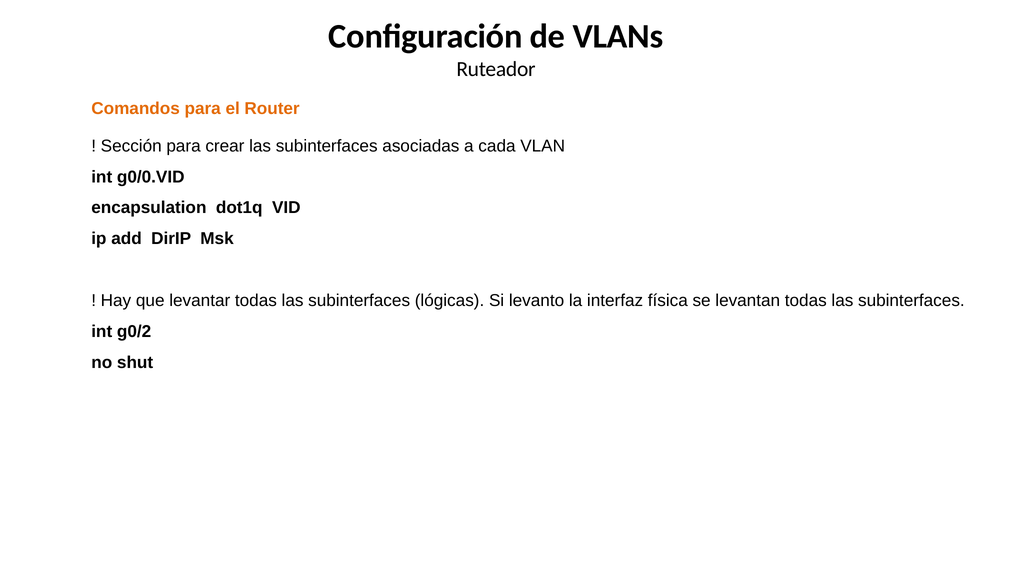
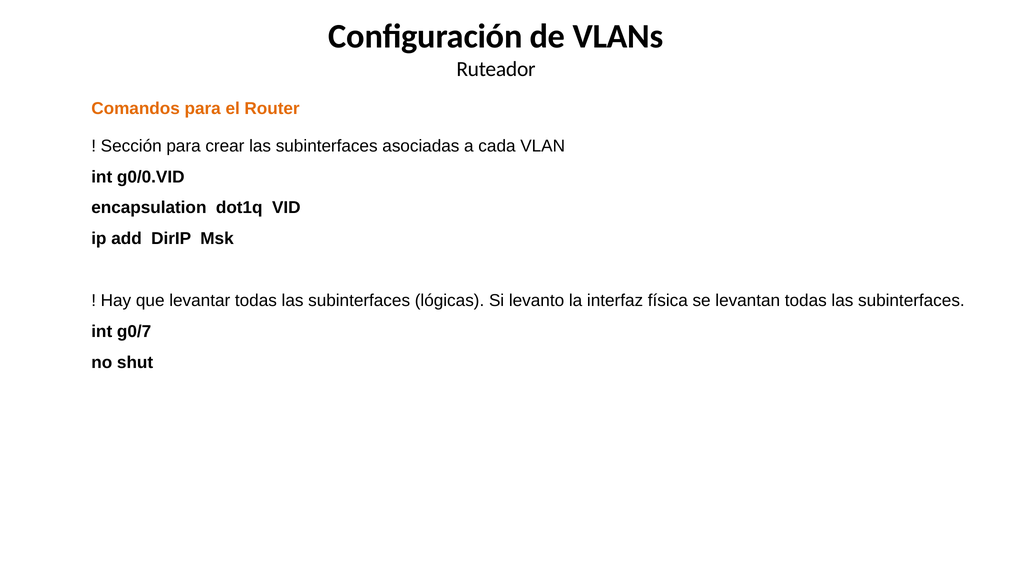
g0/2: g0/2 -> g0/7
